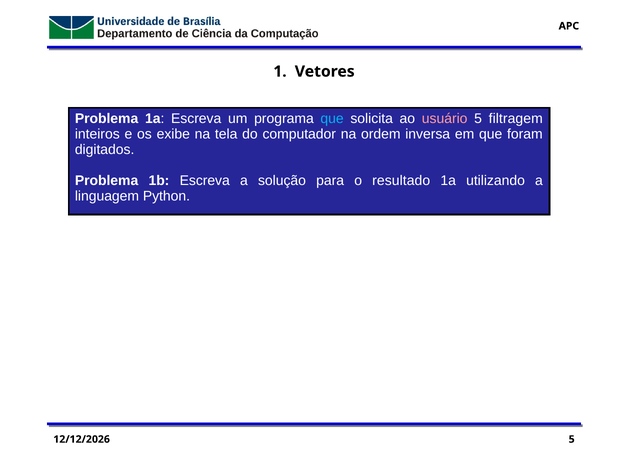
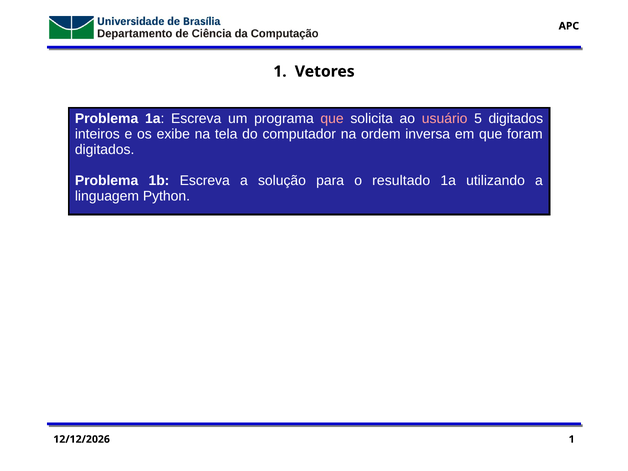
que at (332, 119) colour: light blue -> pink
5 filtragem: filtragem -> digitados
5 at (572, 439): 5 -> 1
